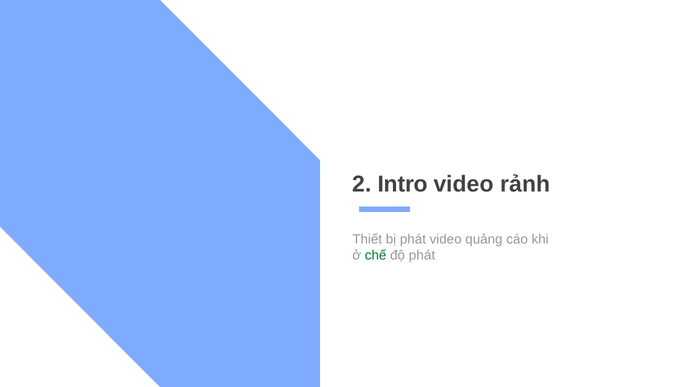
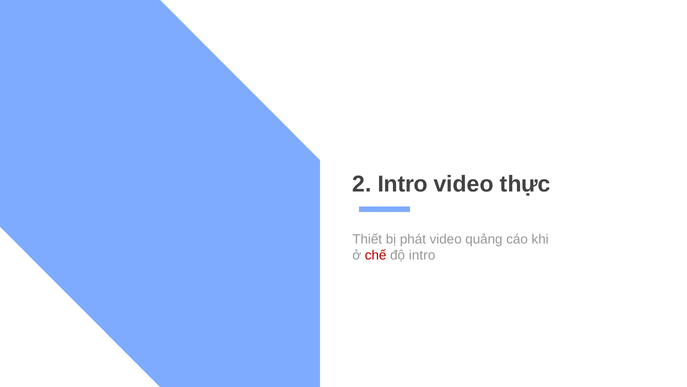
rảnh: rảnh -> thực
chế colour: green -> red
độ phát: phát -> intro
